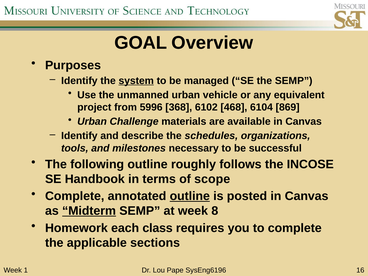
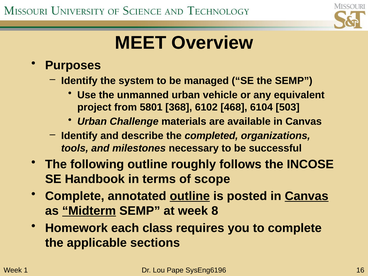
GOAL: GOAL -> MEET
system underline: present -> none
5996: 5996 -> 5801
869: 869 -> 503
schedules: schedules -> completed
Canvas at (307, 196) underline: none -> present
